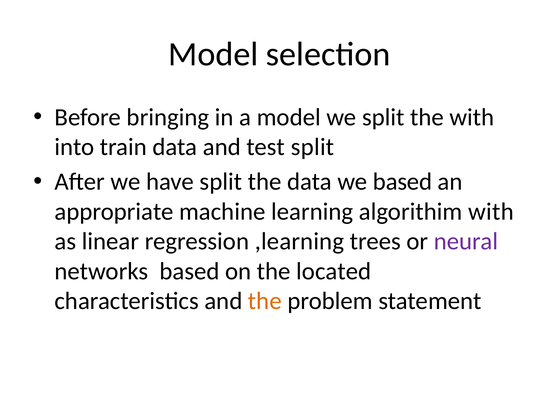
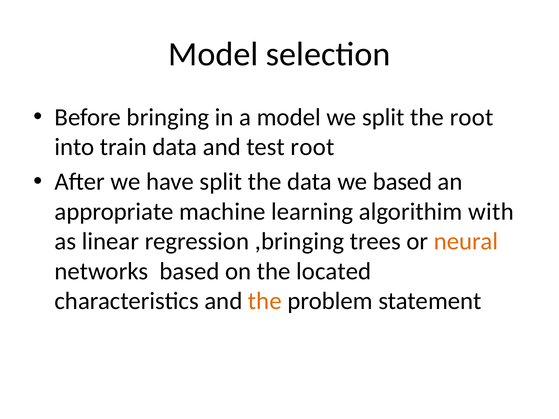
the with: with -> root
test split: split -> root
,learning: ,learning -> ,bringing
neural colour: purple -> orange
